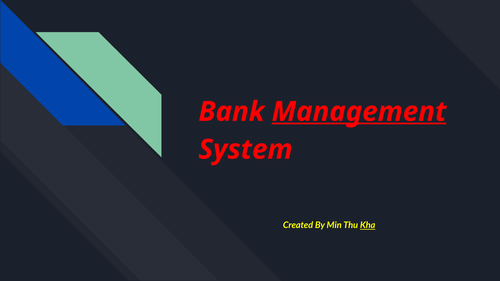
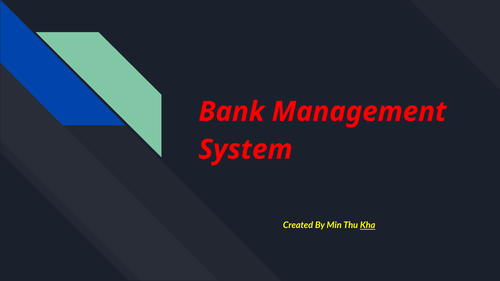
Management underline: present -> none
